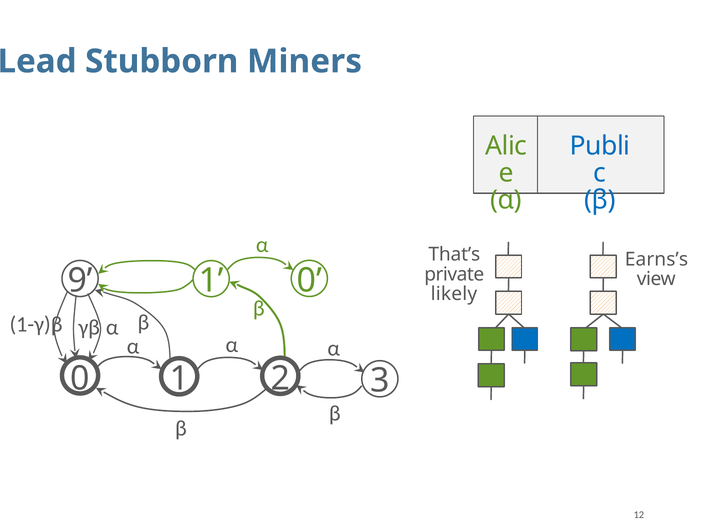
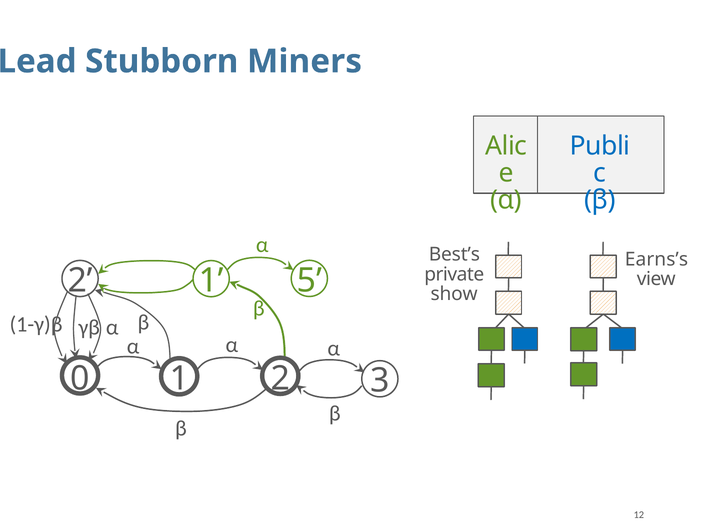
That’s: That’s -> Best’s
0 at (310, 280): 0 -> 5
9 at (80, 280): 9 -> 2
likely: likely -> show
